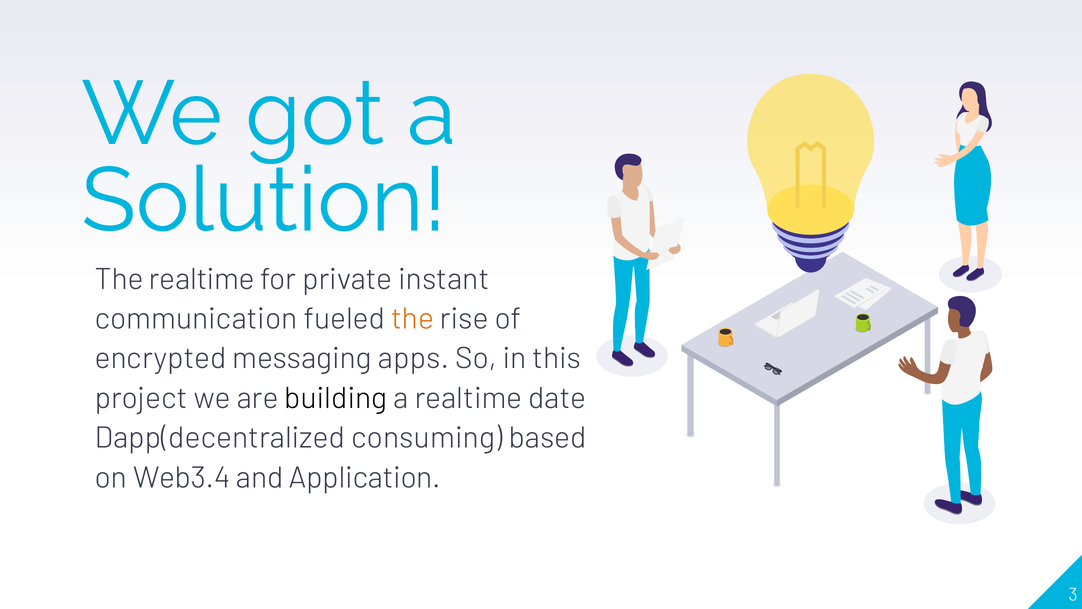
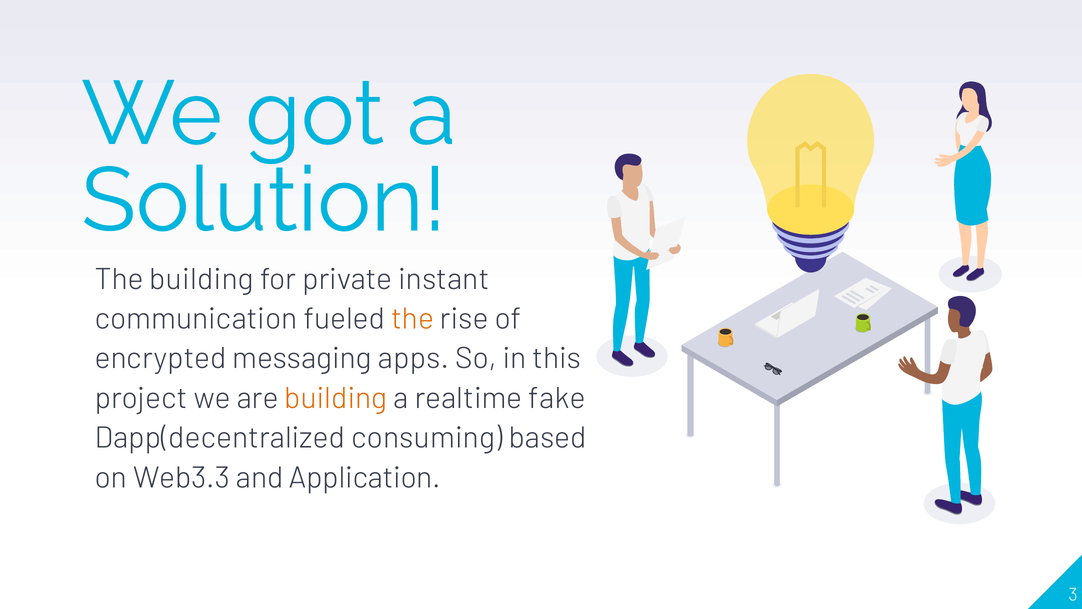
The realtime: realtime -> building
building at (336, 398) colour: black -> orange
date: date -> fake
Web3.4: Web3.4 -> Web3.3
